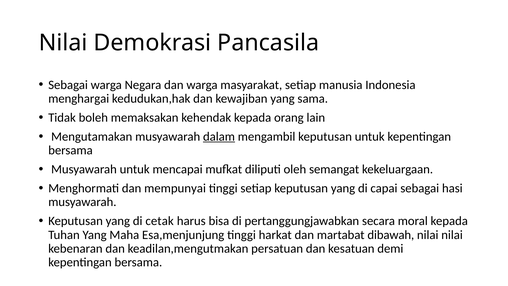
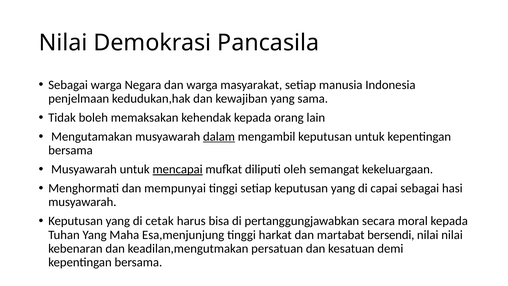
menghargai: menghargai -> penjelmaan
mencapai underline: none -> present
dibawah: dibawah -> bersendi
